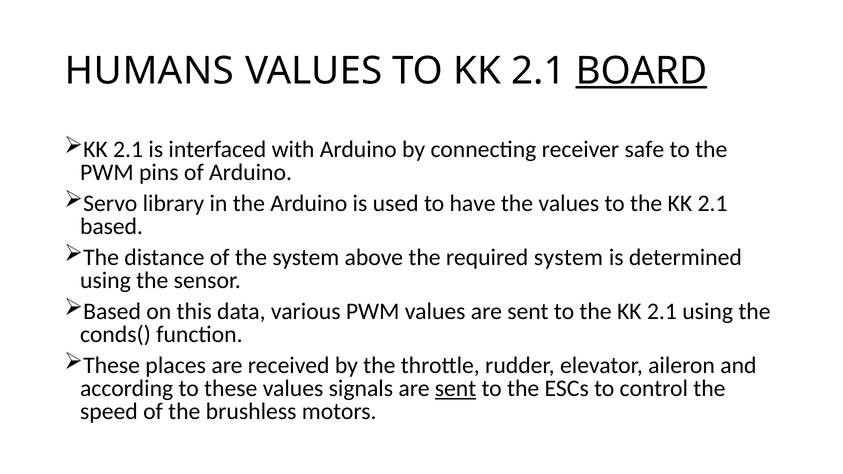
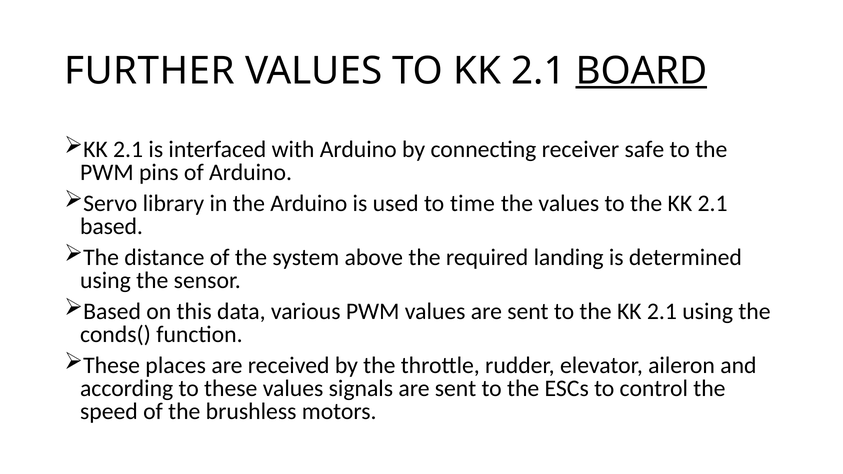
HUMANS: HUMANS -> FURTHER
have: have -> time
required system: system -> landing
sent at (456, 389) underline: present -> none
